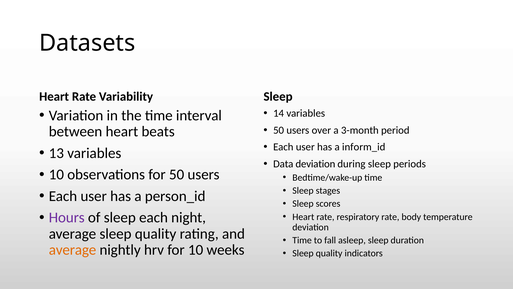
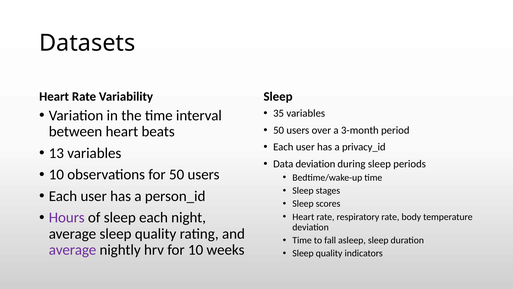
14: 14 -> 35
inform_id: inform_id -> privacy_id
average at (73, 250) colour: orange -> purple
